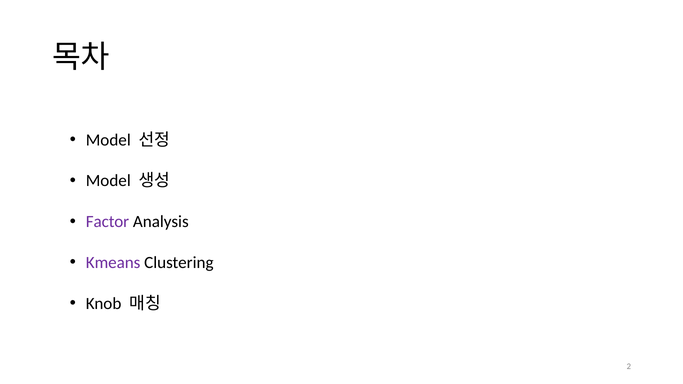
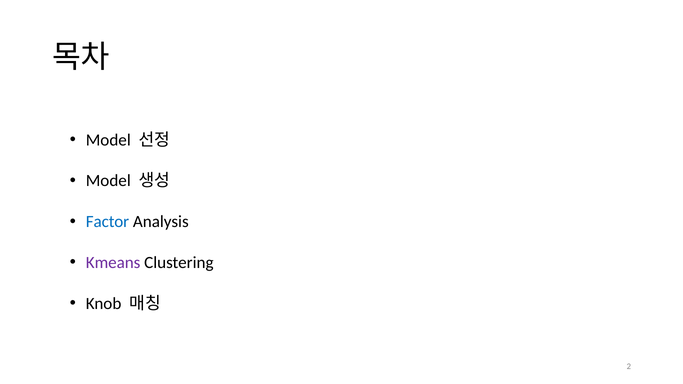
Factor colour: purple -> blue
